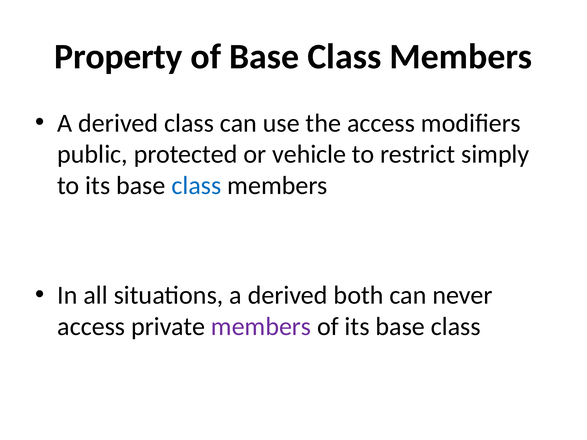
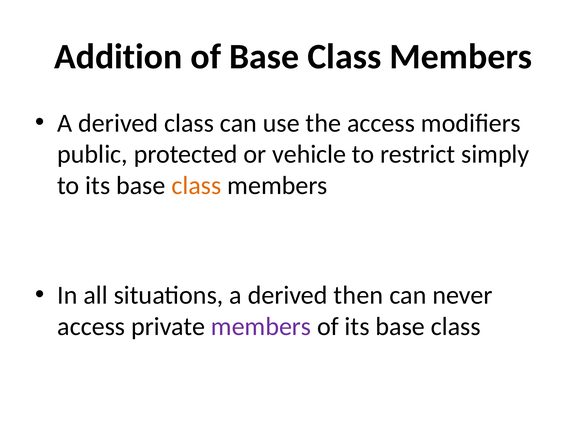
Property: Property -> Addition
class at (196, 186) colour: blue -> orange
both: both -> then
